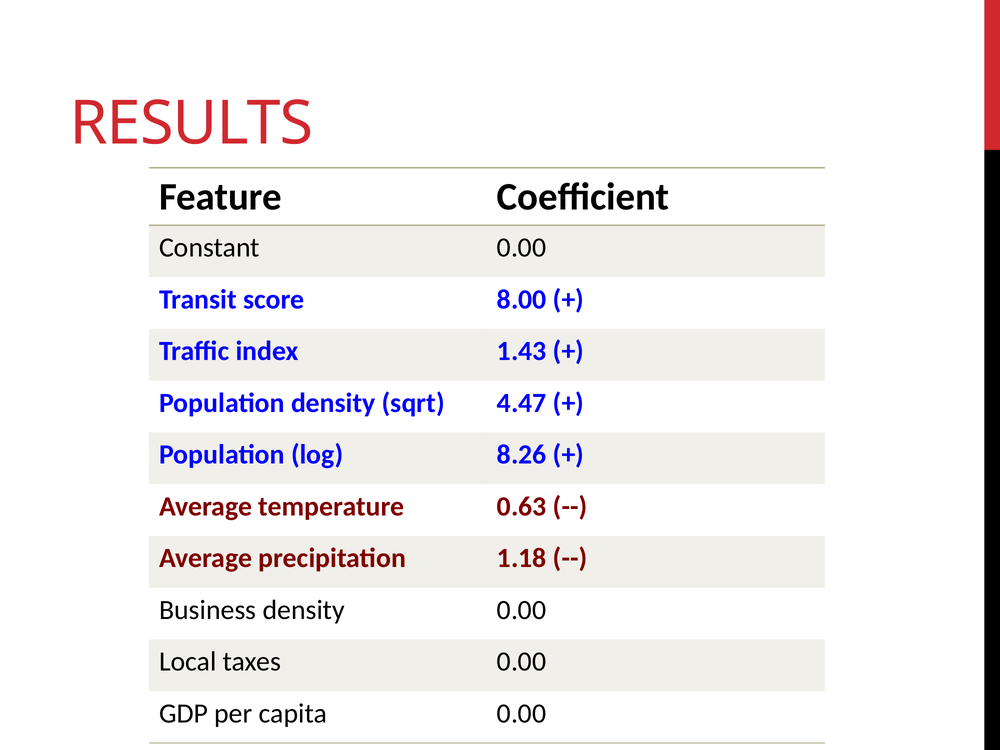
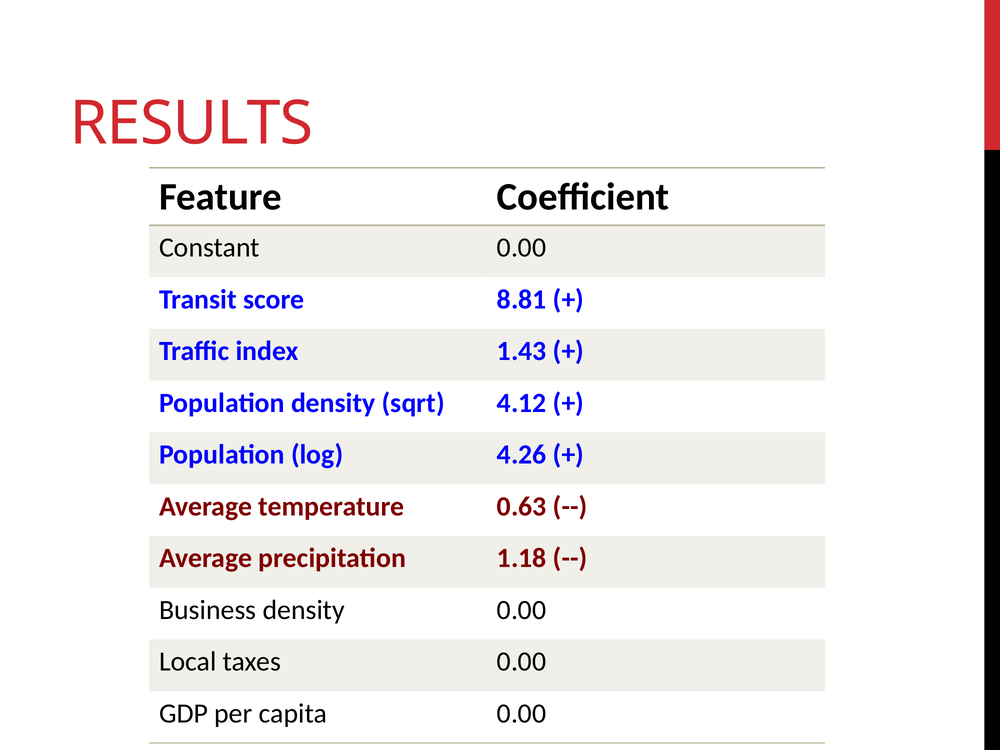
8.00: 8.00 -> 8.81
4.47: 4.47 -> 4.12
8.26: 8.26 -> 4.26
